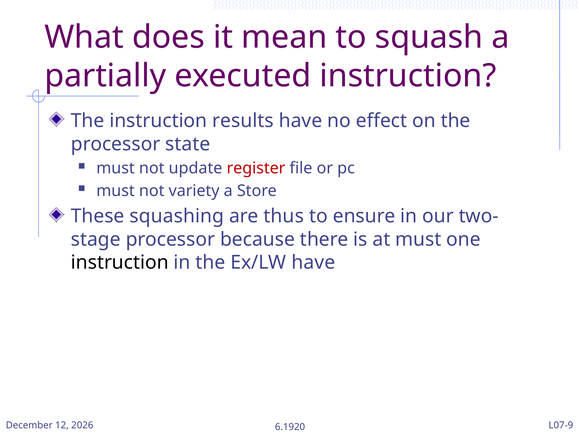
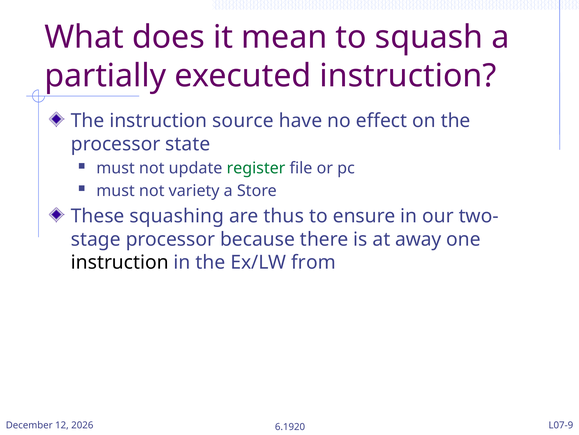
results: results -> source
register colour: red -> green
at must: must -> away
Ex/LW have: have -> from
